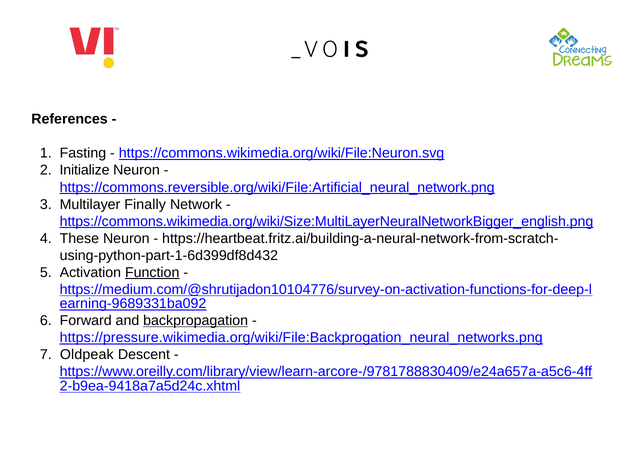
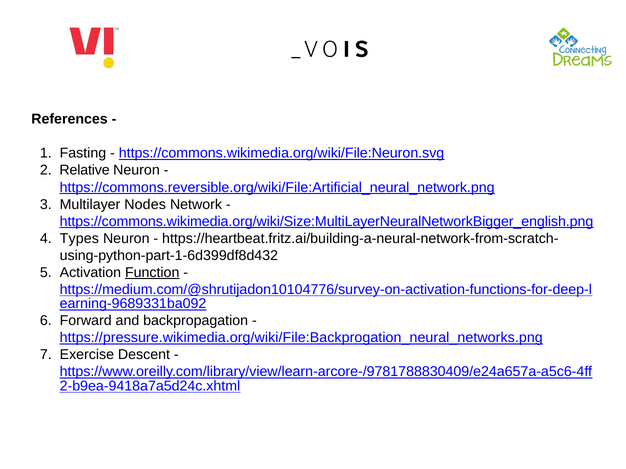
Initialize: Initialize -> Relative
Finally: Finally -> Nodes
These: These -> Types
backpropagation underline: present -> none
Oldpeak: Oldpeak -> Exercise
